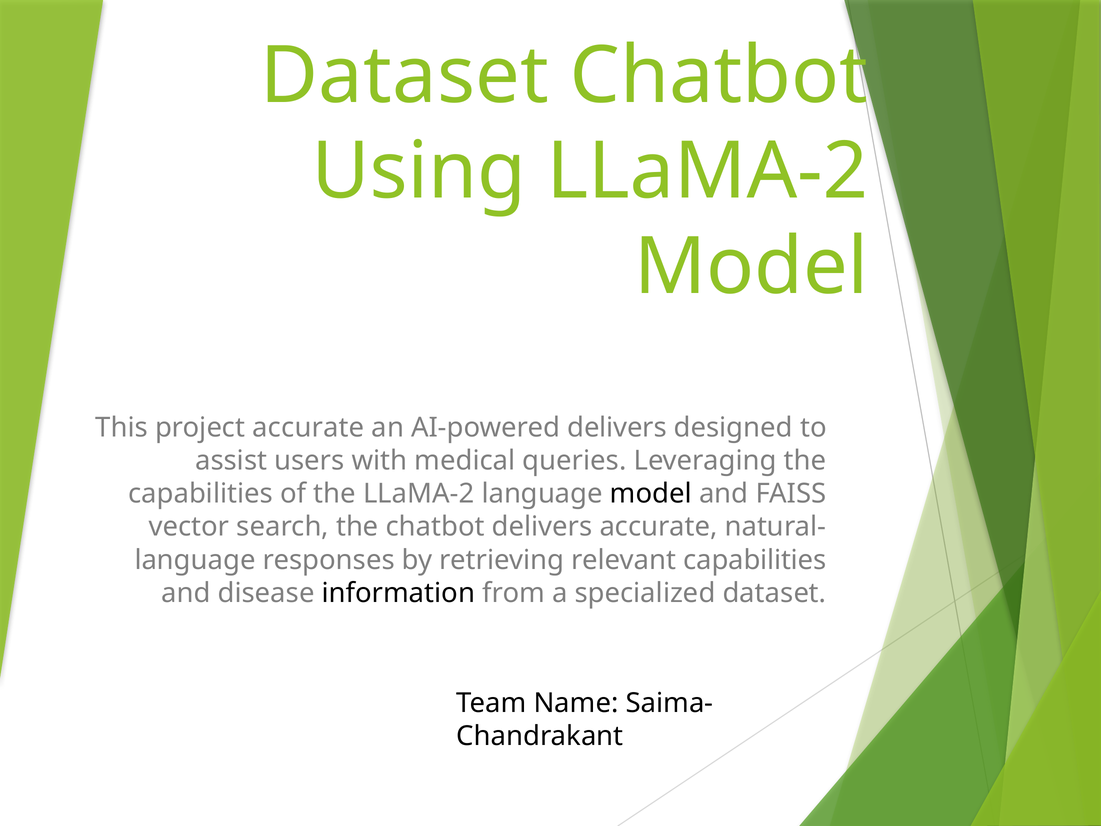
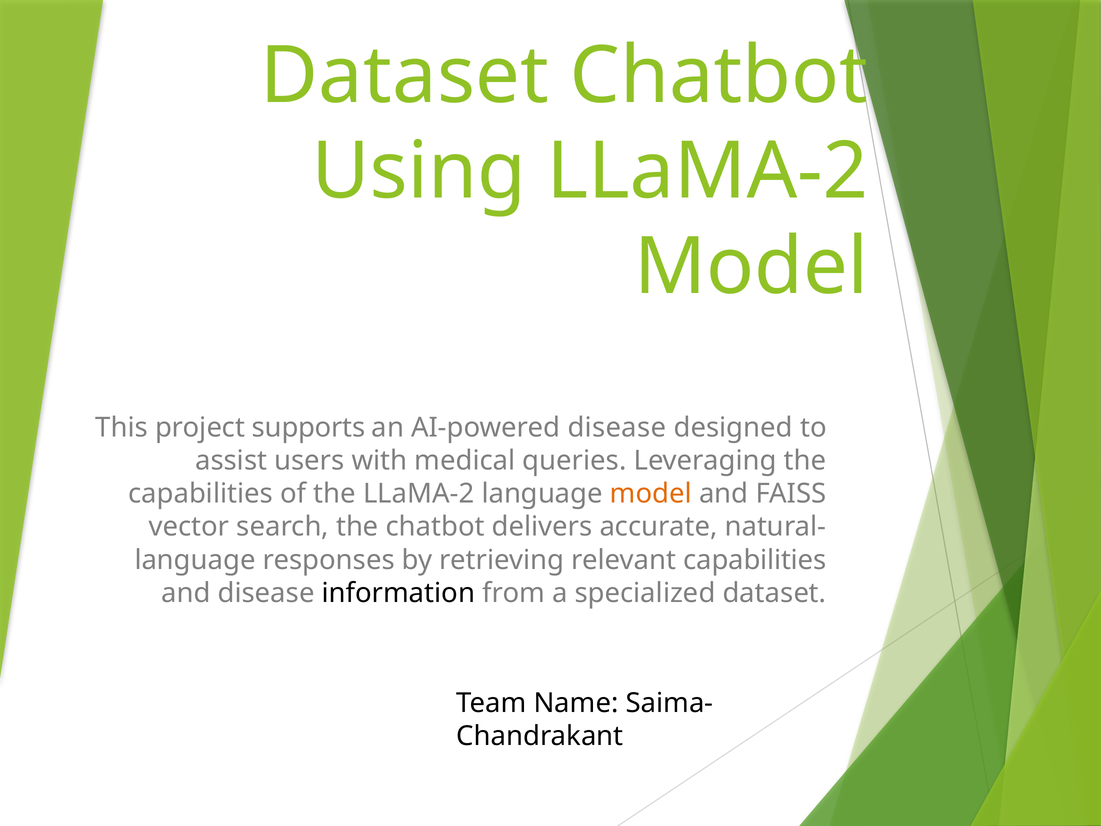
project accurate: accurate -> supports
AI-powered delivers: delivers -> disease
model at (651, 494) colour: black -> orange
